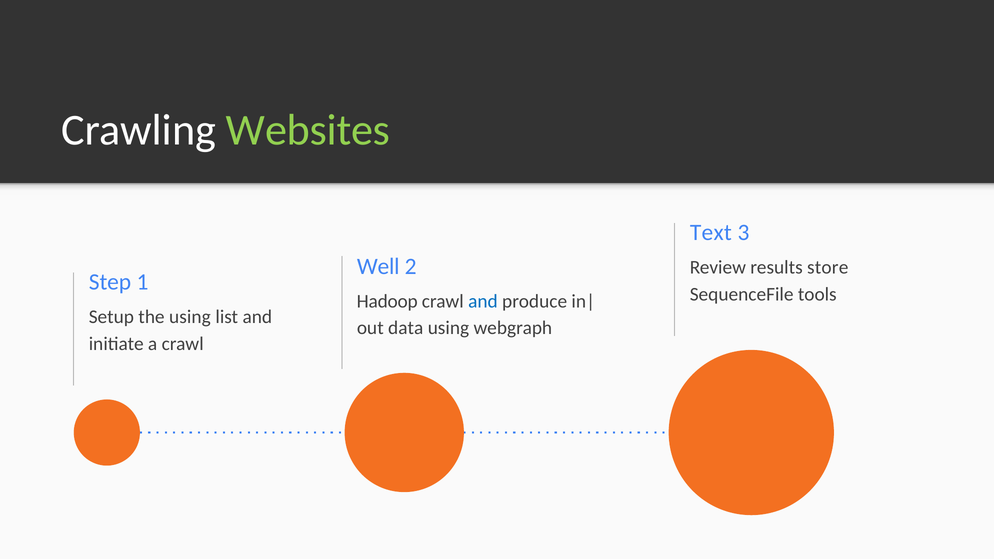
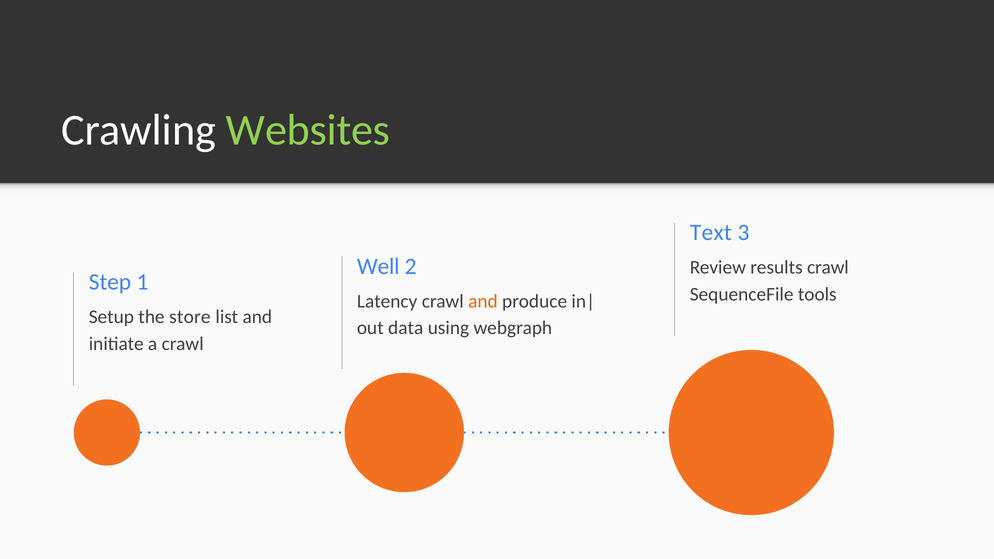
results store: store -> crawl
Hadoop: Hadoop -> Latency
and at (483, 301) colour: blue -> orange
the using: using -> store
